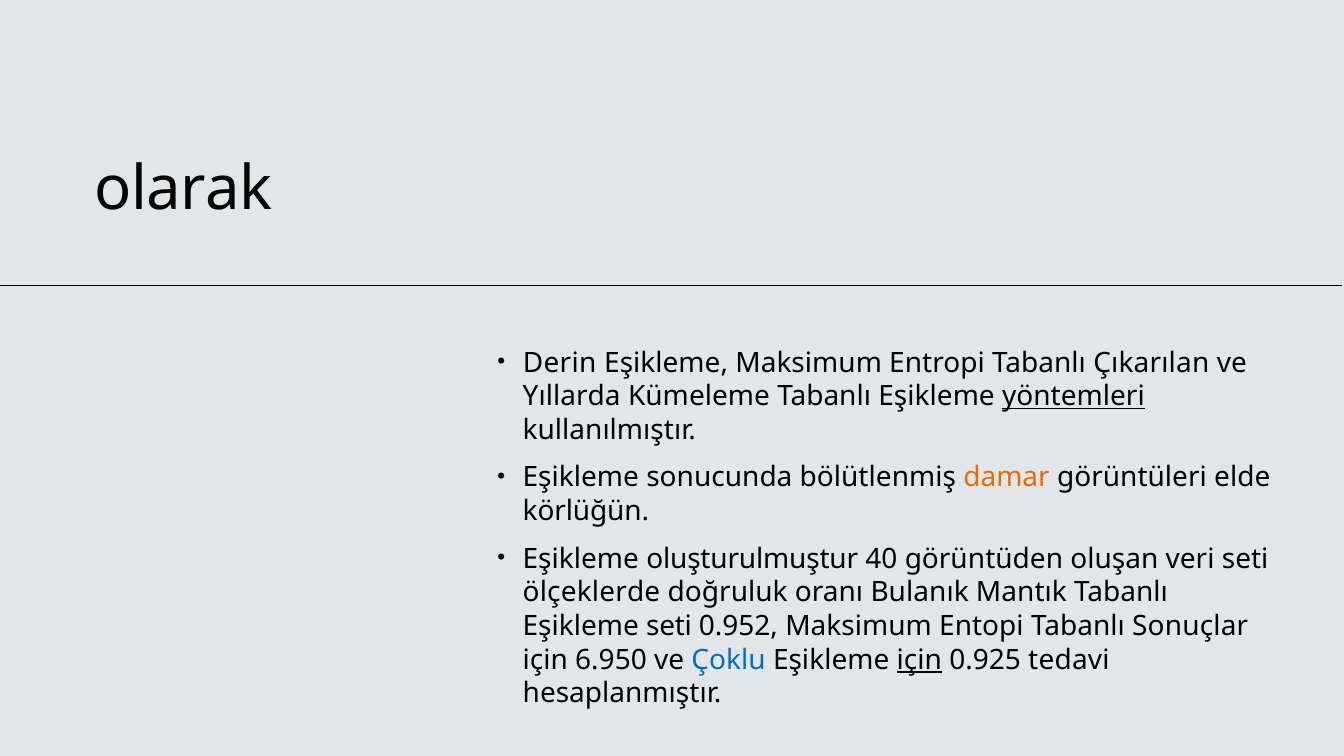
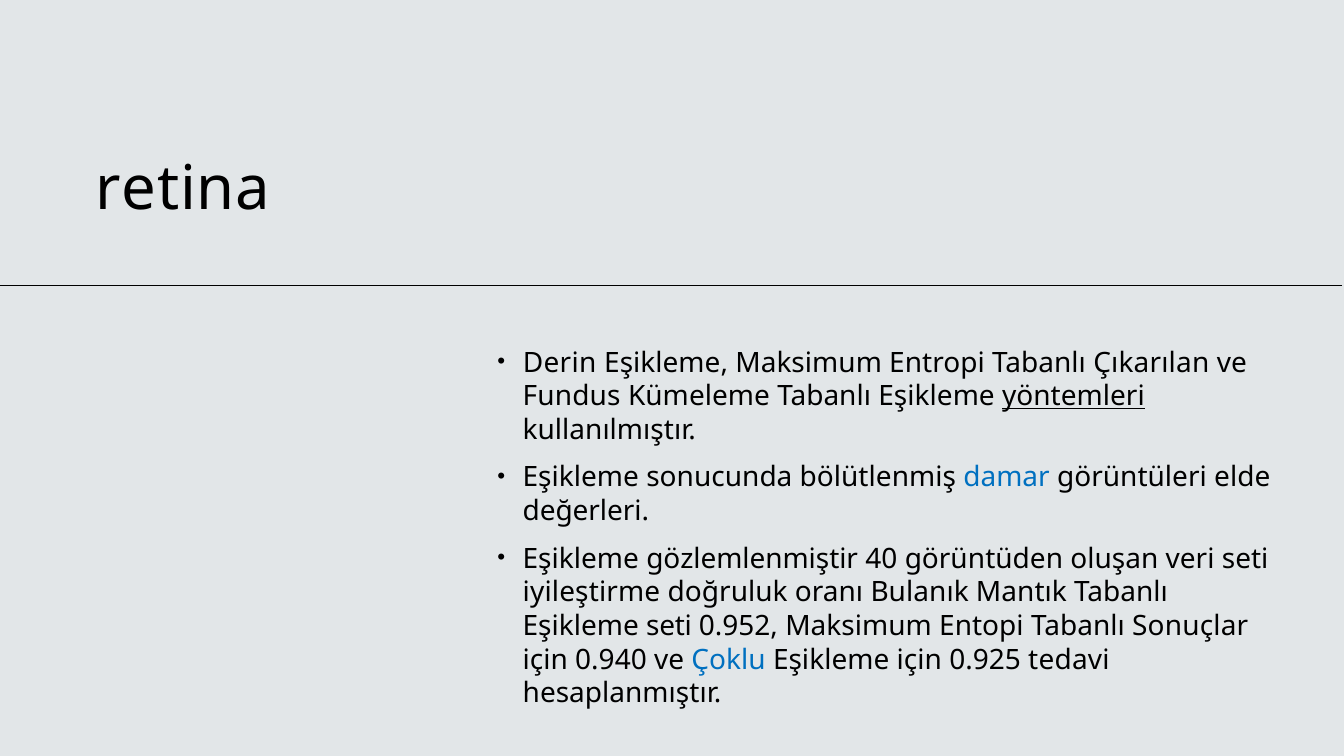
olarak: olarak -> retina
Yıllarda: Yıllarda -> Fundus
damar colour: orange -> blue
körlüğün: körlüğün -> değerleri
oluşturulmuştur: oluşturulmuştur -> gözlemlenmiştir
ölçeklerde: ölçeklerde -> iyileştirme
6.950: 6.950 -> 0.940
için at (919, 660) underline: present -> none
